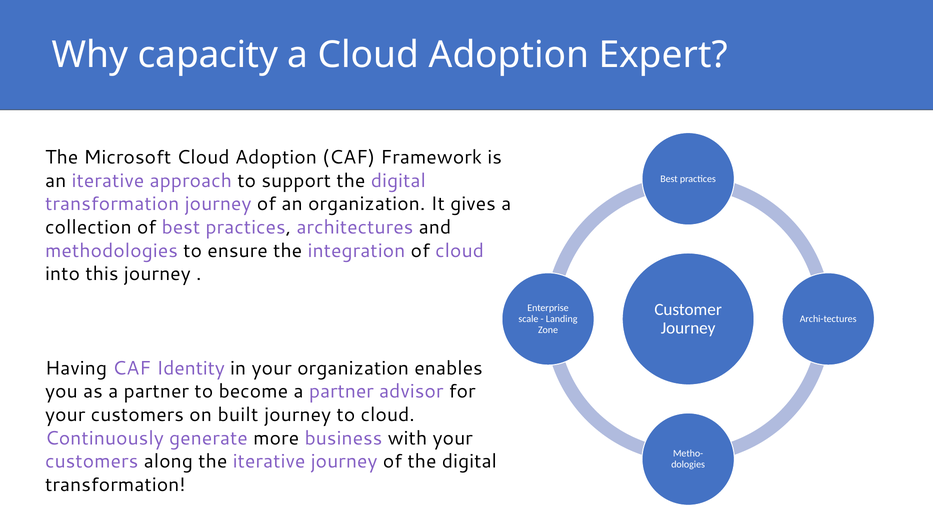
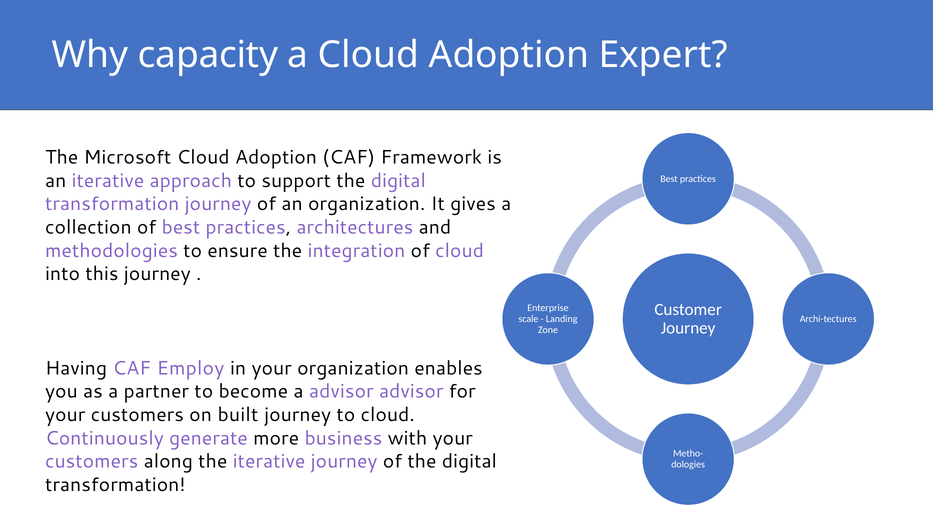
Identity: Identity -> Employ
become a partner: partner -> advisor
